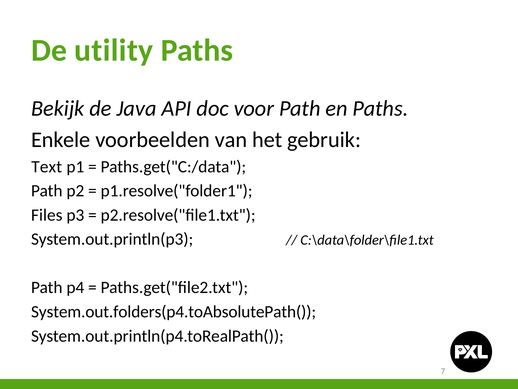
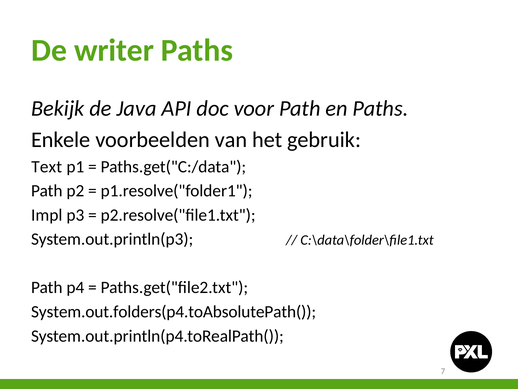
utility: utility -> writer
Files: Files -> Impl
